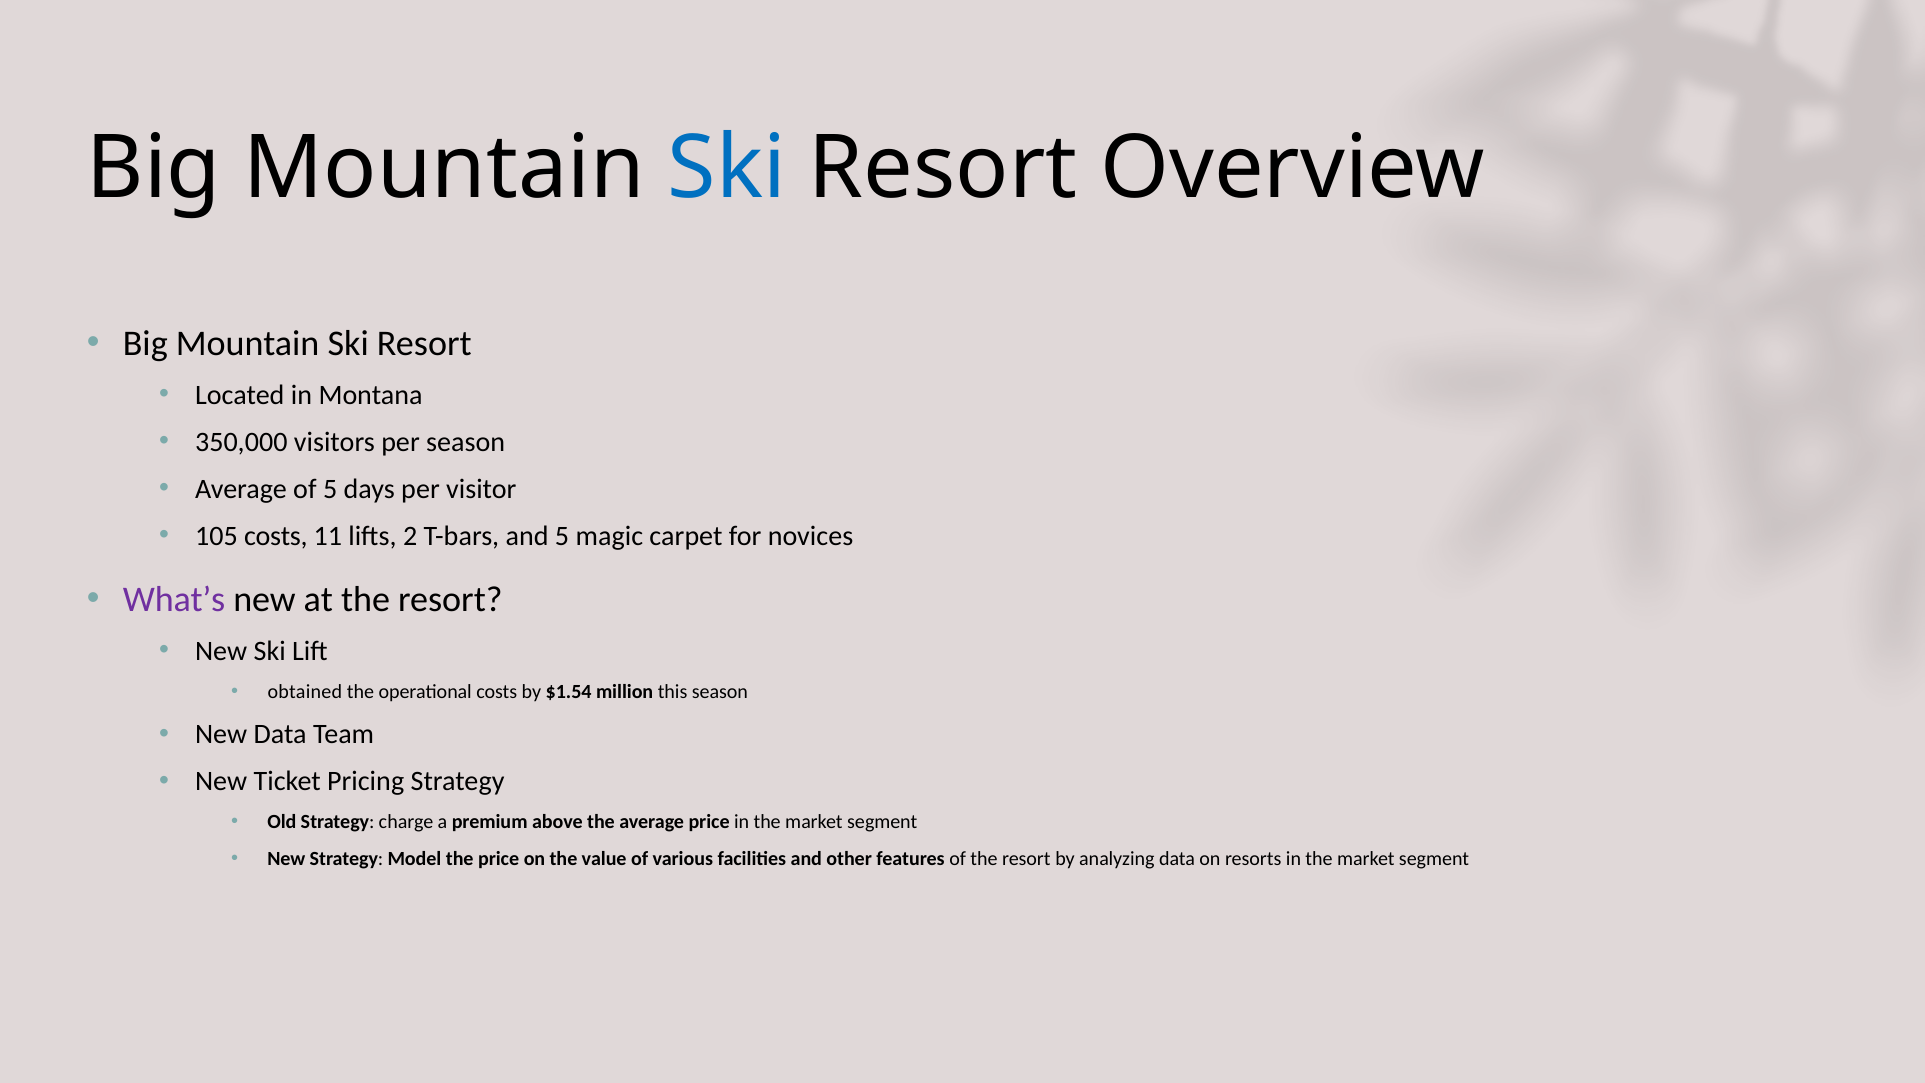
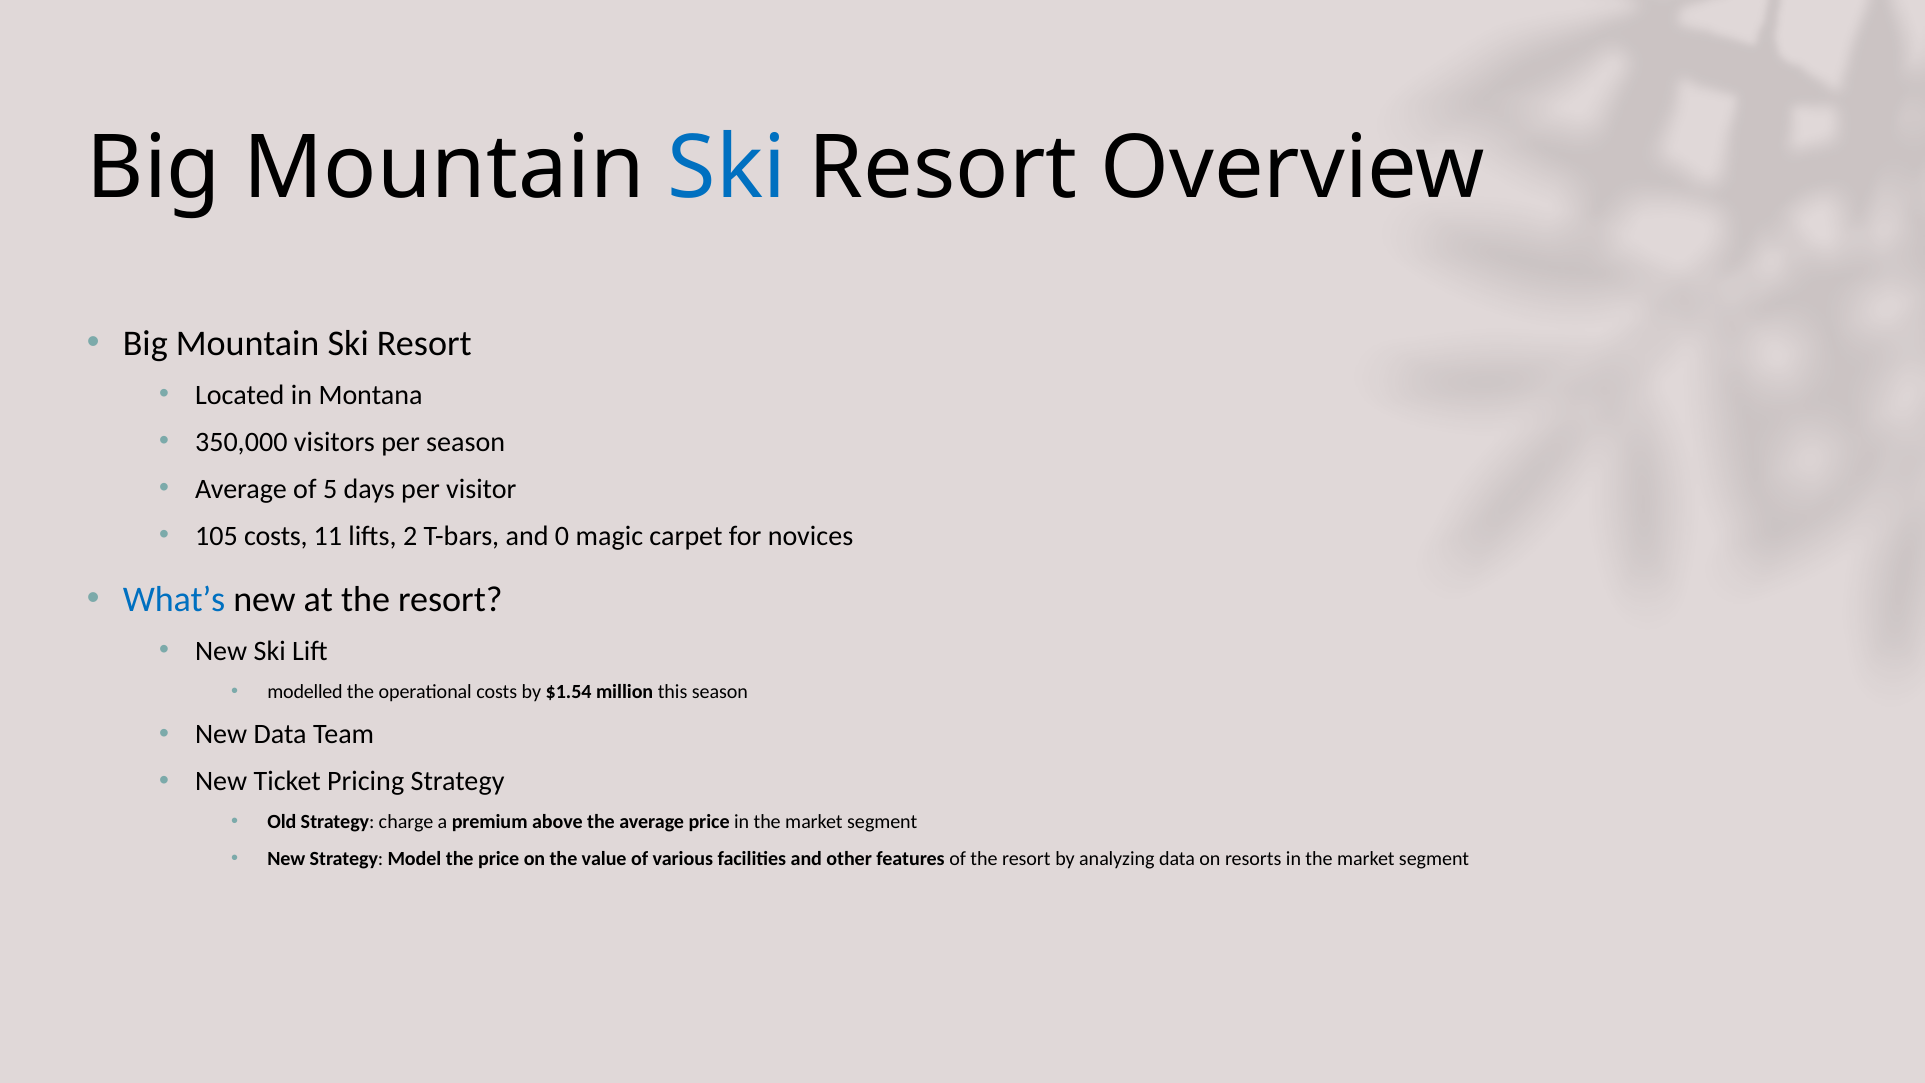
and 5: 5 -> 0
What’s colour: purple -> blue
obtained: obtained -> modelled
